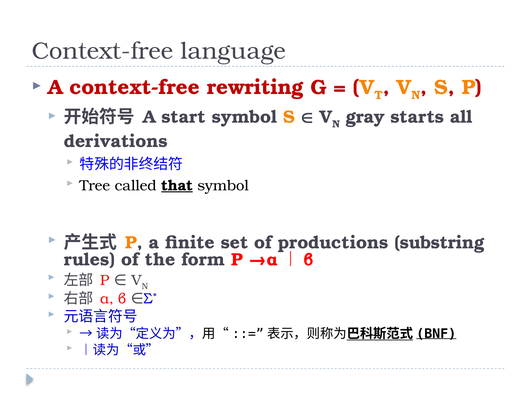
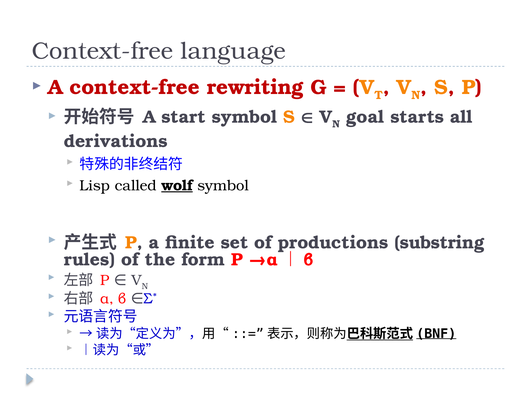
gray: gray -> goal
Tree: Tree -> Lisp
that: that -> wolf
